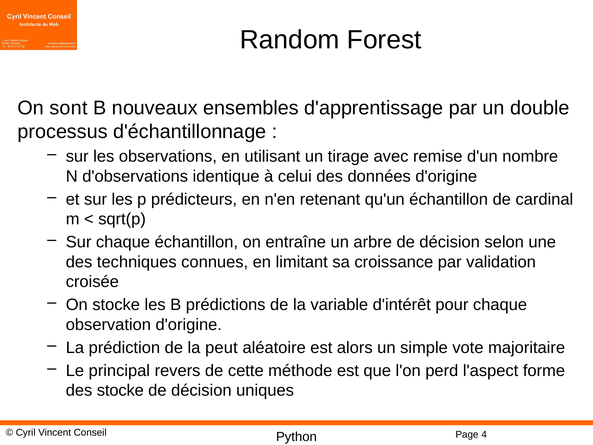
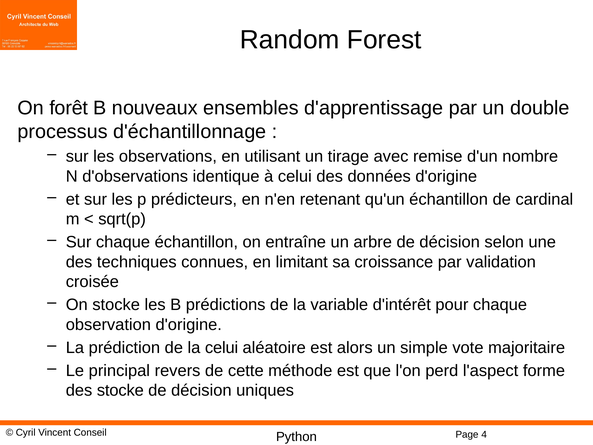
sont: sont -> forêt
la peut: peut -> celui
